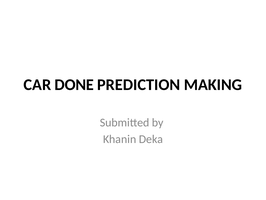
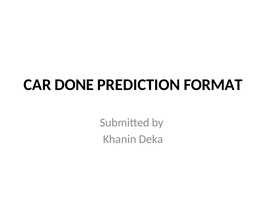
MAKING: MAKING -> FORMAT
